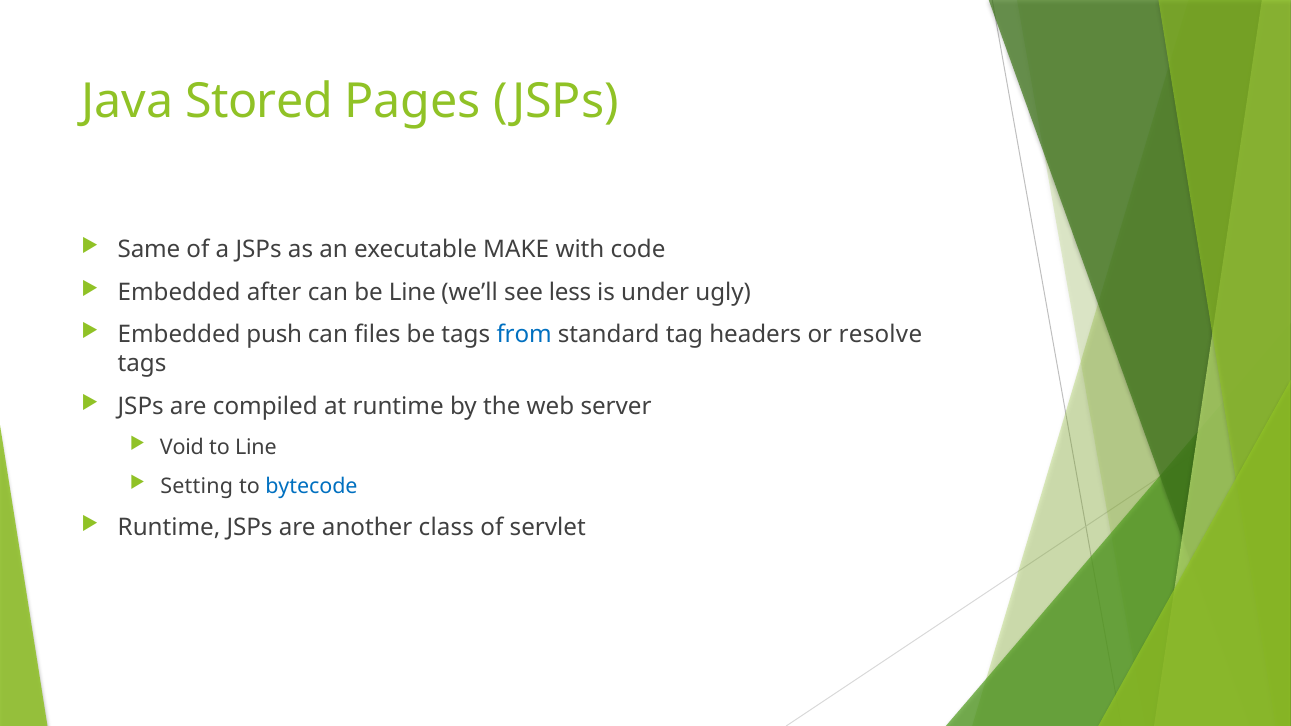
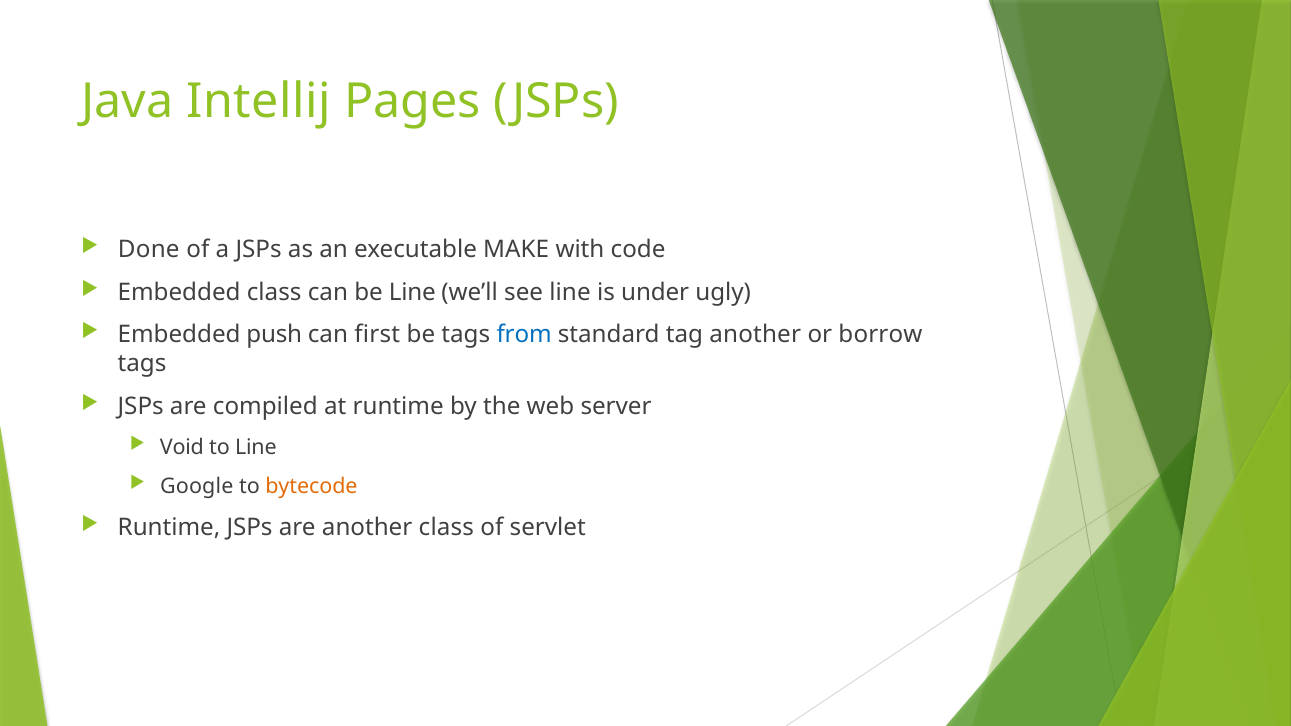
Stored: Stored -> Intellij
Same: Same -> Done
Embedded after: after -> class
see less: less -> line
files: files -> first
tag headers: headers -> another
resolve: resolve -> borrow
Setting: Setting -> Google
bytecode colour: blue -> orange
